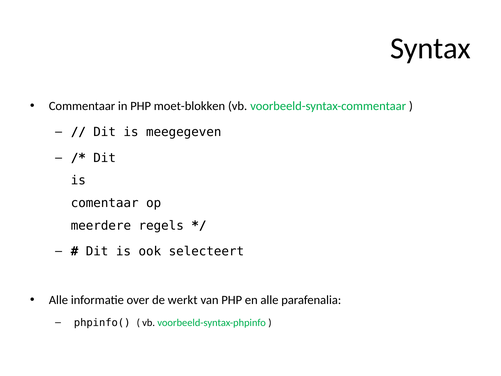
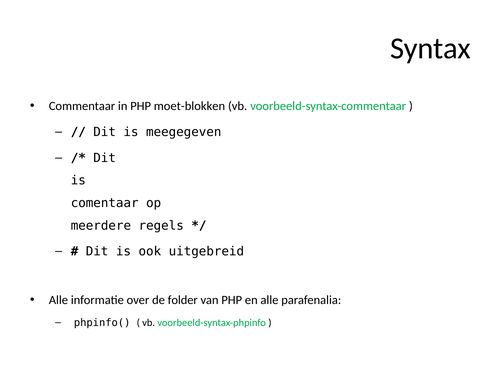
selecteert: selecteert -> uitgebreid
werkt: werkt -> folder
